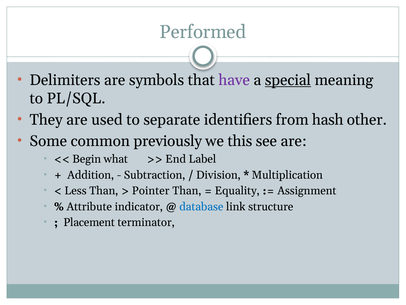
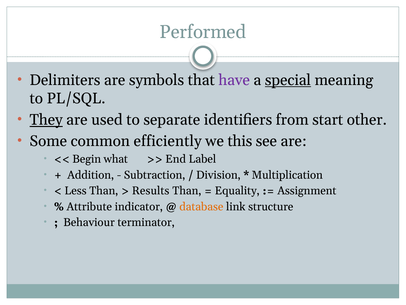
They underline: none -> present
hash: hash -> start
previously: previously -> efficiently
Pointer: Pointer -> Results
database colour: blue -> orange
Placement: Placement -> Behaviour
